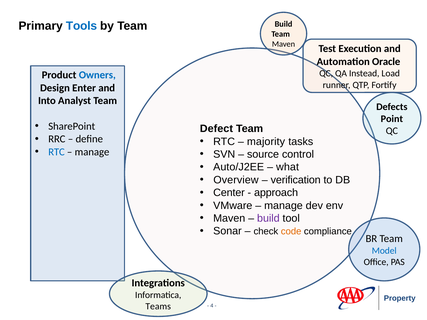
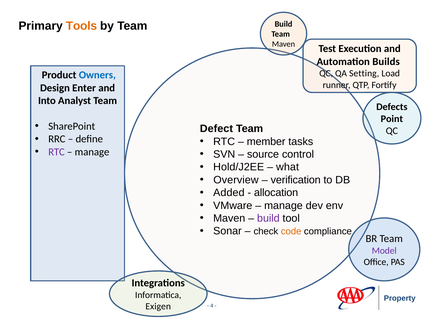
Tools colour: blue -> orange
Oracle: Oracle -> Builds
Instead: Instead -> Setting
majority: majority -> member
RTC at (57, 152) colour: blue -> purple
Auto/J2EE: Auto/J2EE -> Hold/J2EE
Center: Center -> Added
approach: approach -> allocation
Model colour: blue -> purple
Teams: Teams -> Exigen
